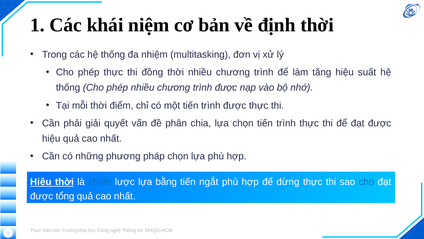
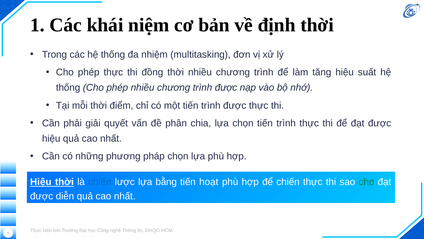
ngắt: ngắt -> hoạt
để dừng: dừng -> chiến
cho at (366, 182) colour: blue -> green
tổng: tổng -> diễn
